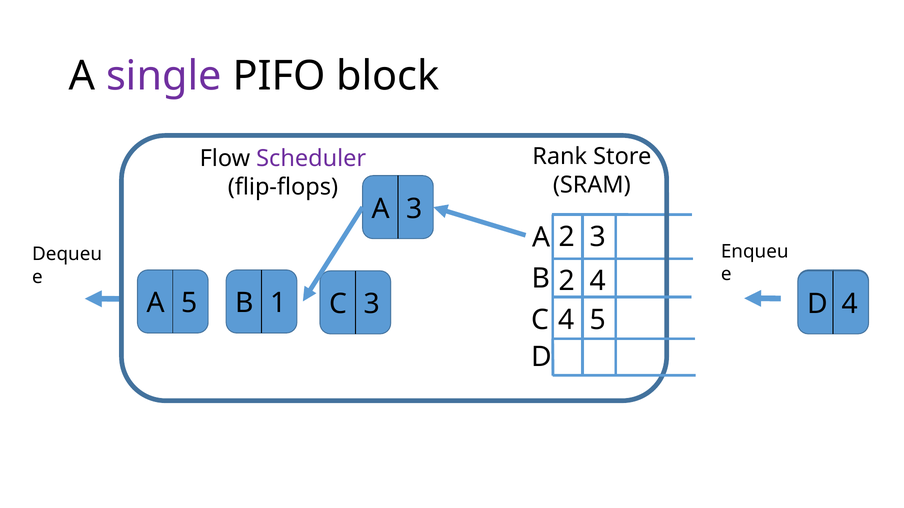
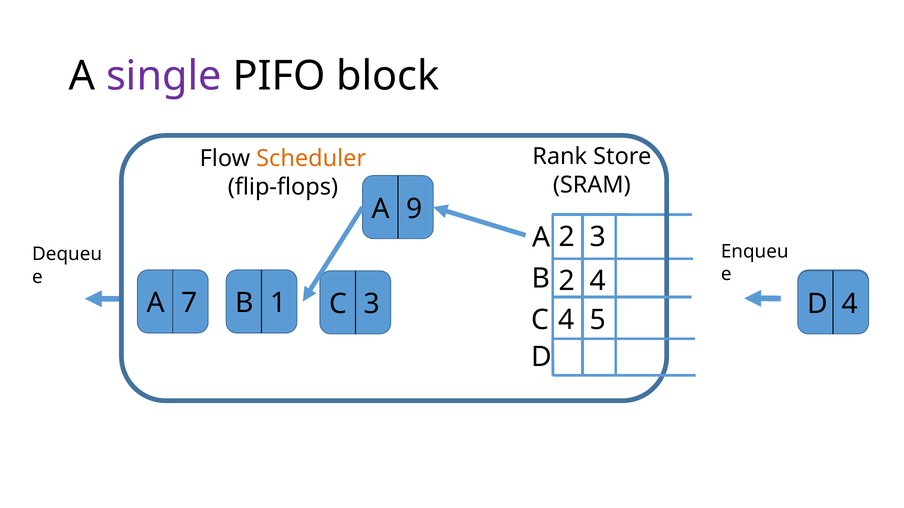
Scheduler colour: purple -> orange
A 3: 3 -> 9
A 5: 5 -> 7
